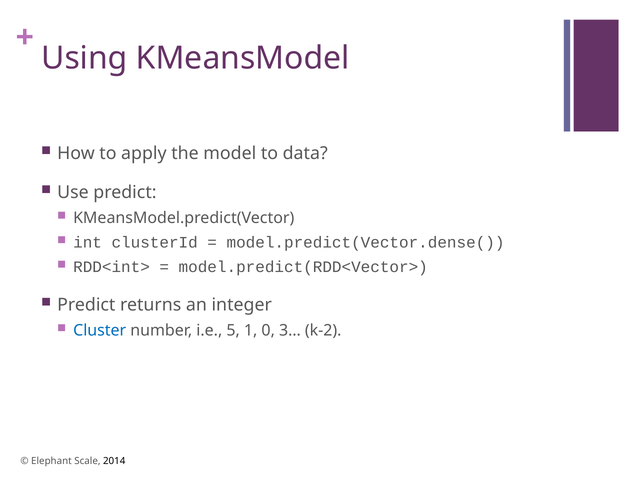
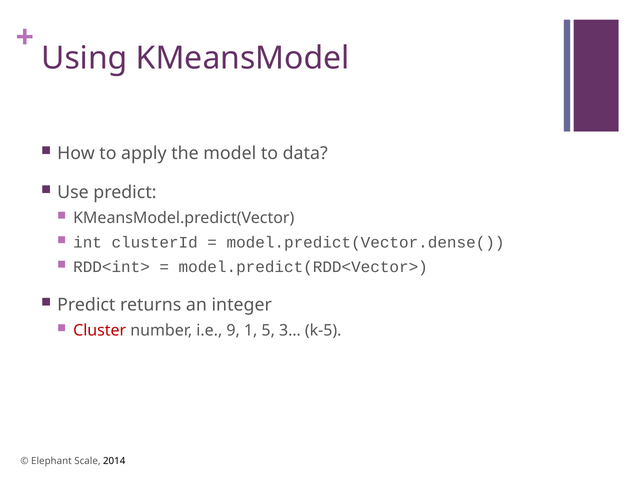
Cluster colour: blue -> red
5: 5 -> 9
0: 0 -> 5
k-2: k-2 -> k-5
